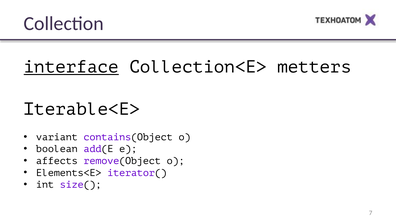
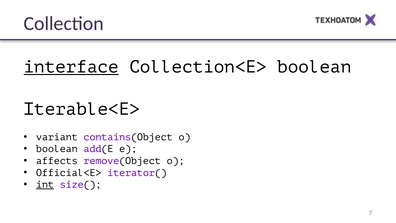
Collection<E> metters: metters -> boolean
Elements<E>: Elements<E> -> Official<E>
int underline: none -> present
